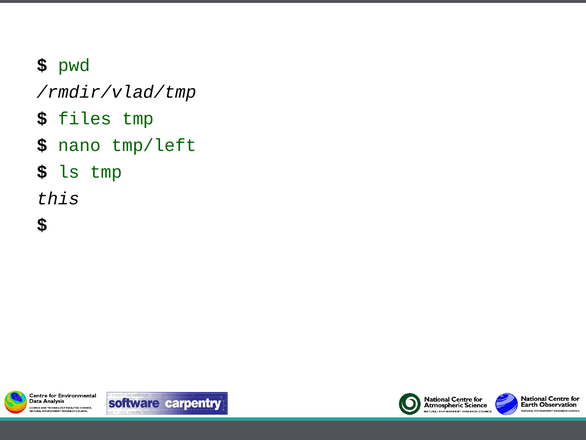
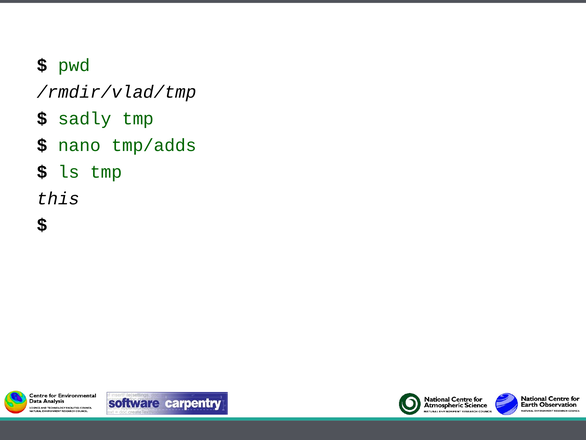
files: files -> sadly
tmp/left: tmp/left -> tmp/adds
